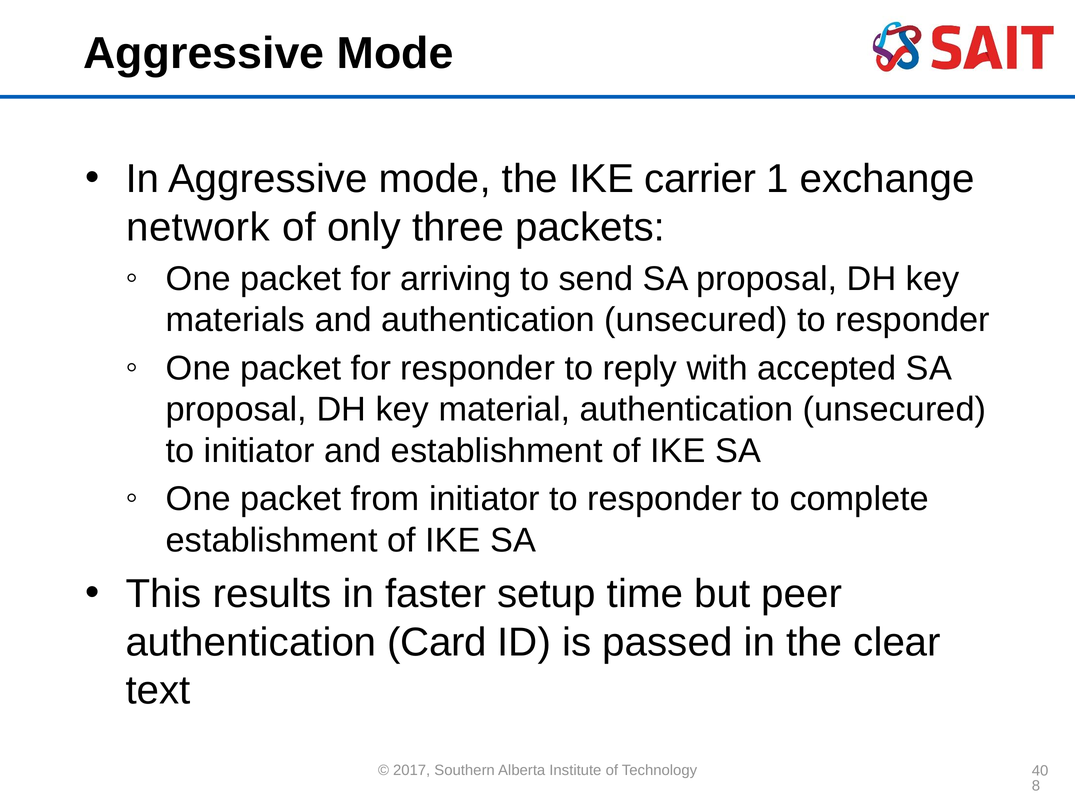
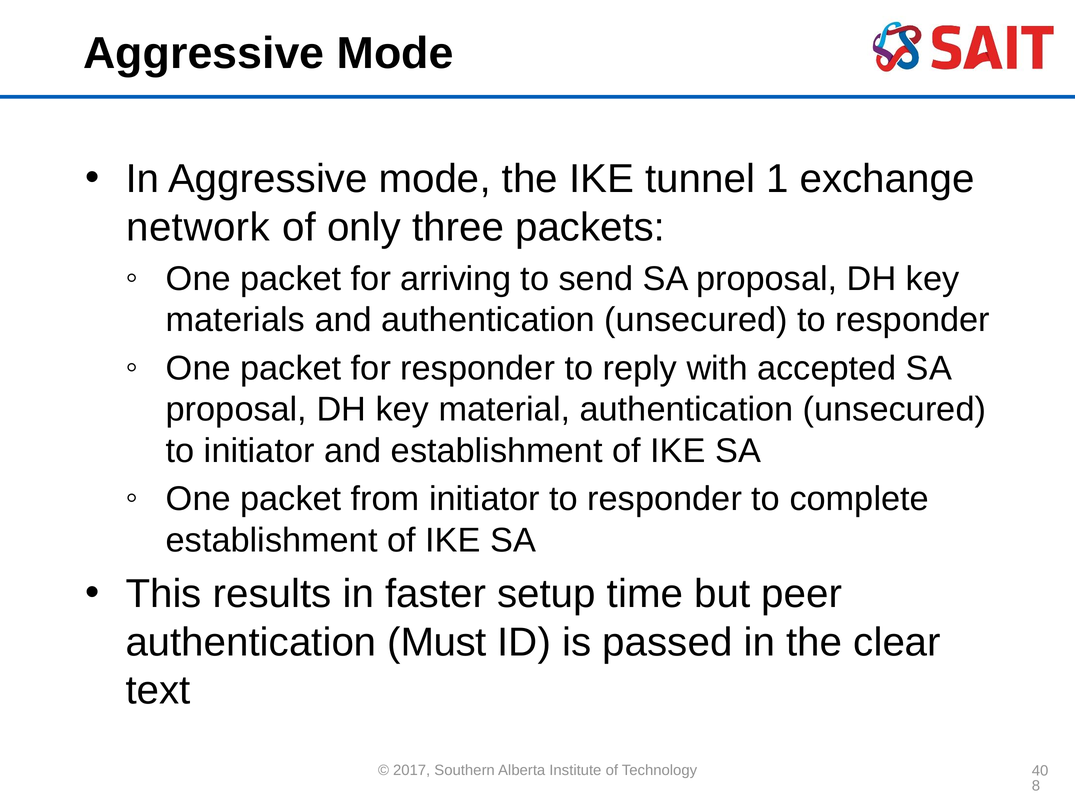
carrier: carrier -> tunnel
Card: Card -> Must
